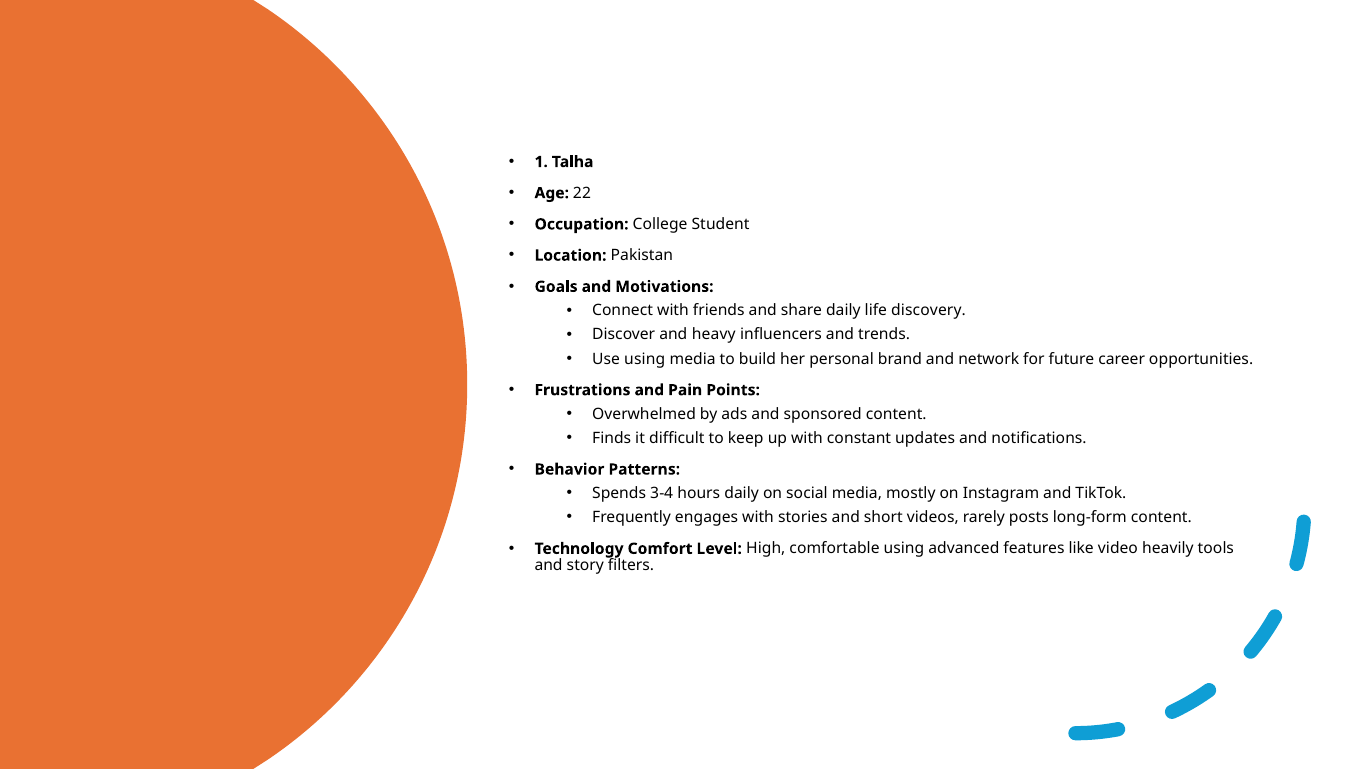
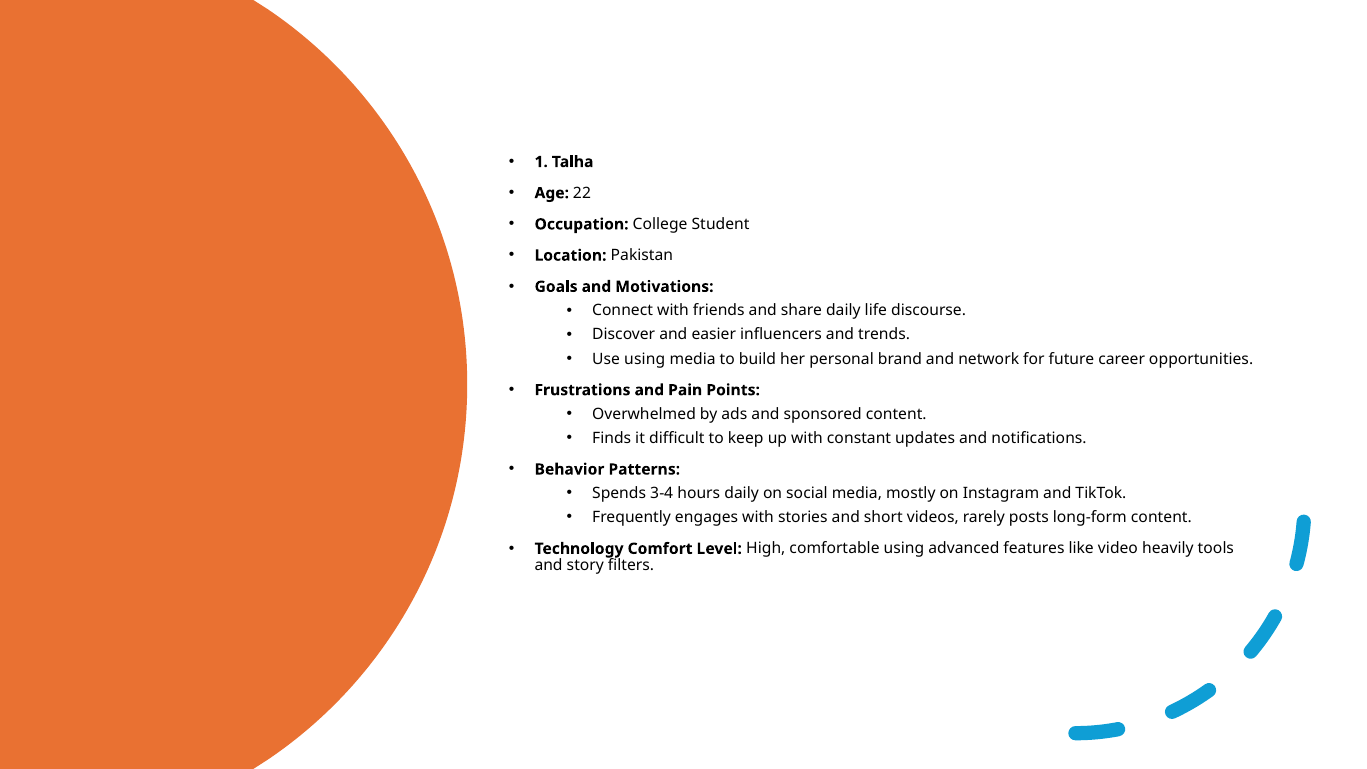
discovery: discovery -> discourse
heavy: heavy -> easier
